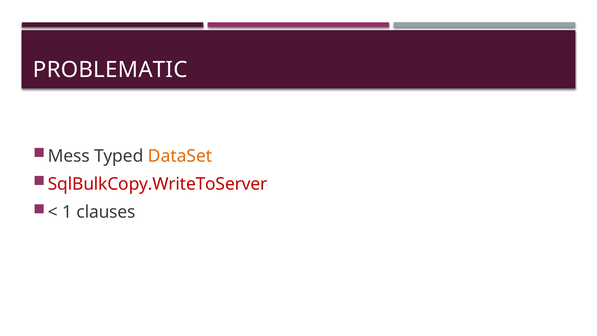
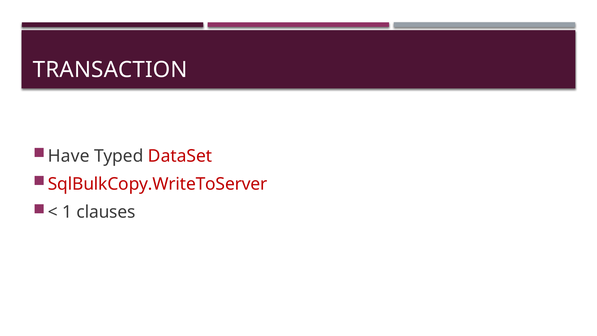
PROBLEMATIC: PROBLEMATIC -> TRANSACTION
Mess: Mess -> Have
DataSet colour: orange -> red
